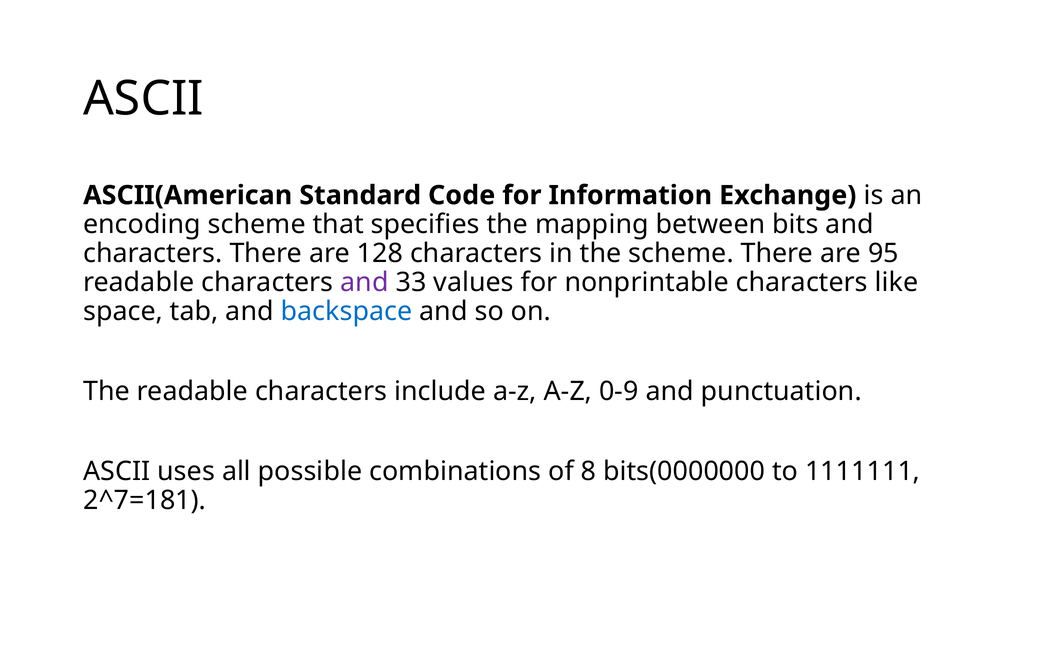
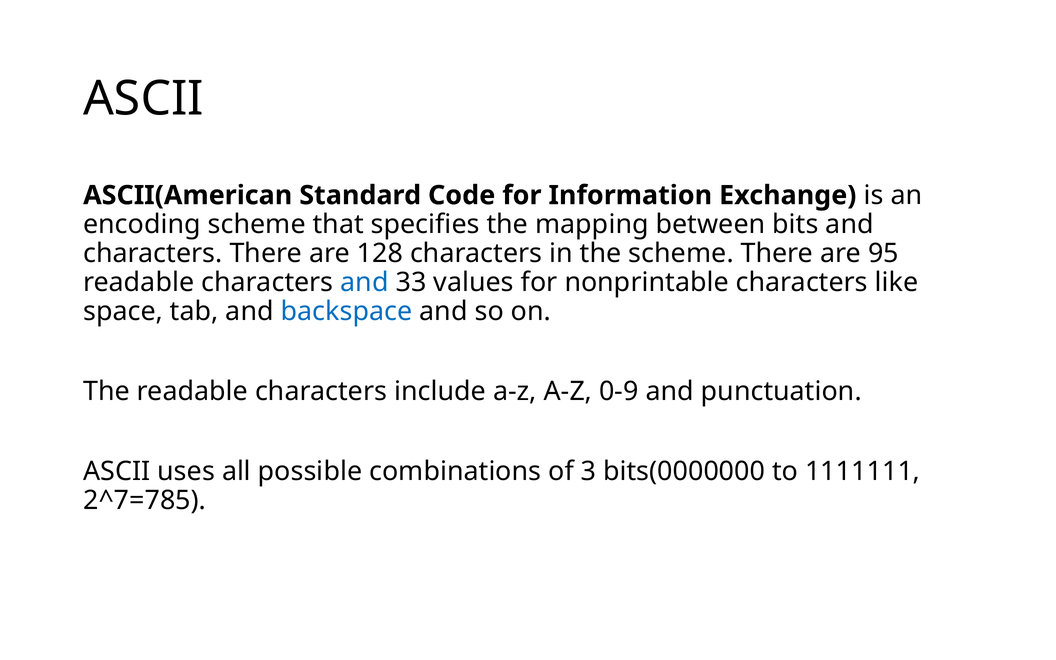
and at (364, 282) colour: purple -> blue
8: 8 -> 3
2^7=181: 2^7=181 -> 2^7=785
